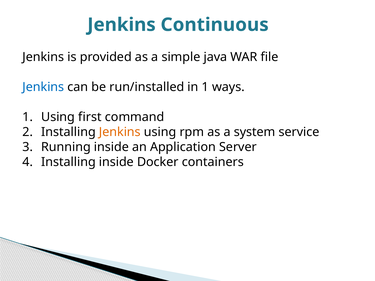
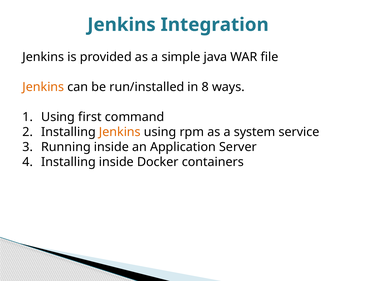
Continuous: Continuous -> Integration
Jenkins at (43, 87) colour: blue -> orange
in 1: 1 -> 8
